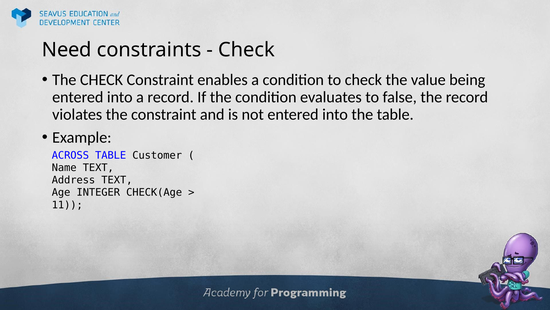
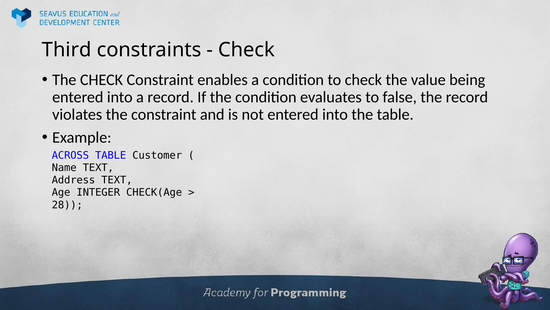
Need: Need -> Third
11: 11 -> 28
